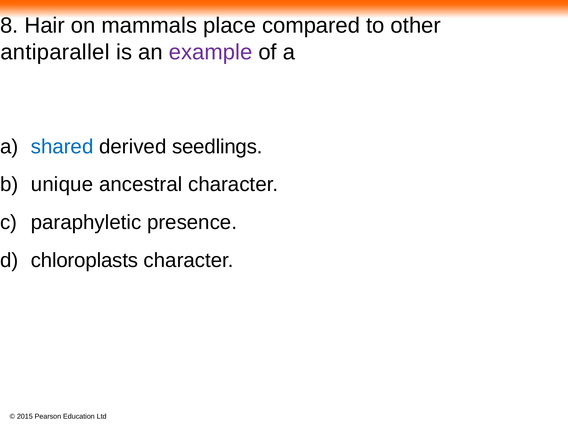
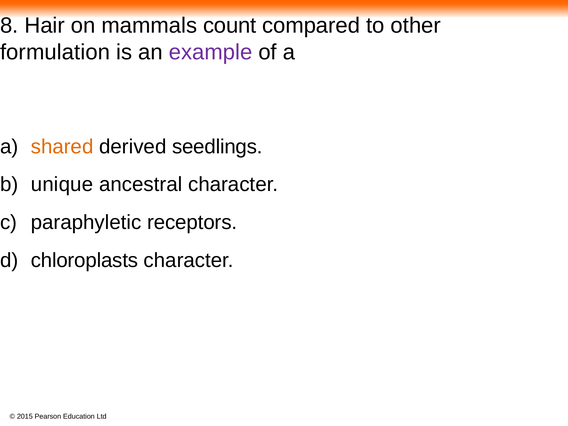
place: place -> count
antiparallel: antiparallel -> formulation
shared colour: blue -> orange
presence: presence -> receptors
